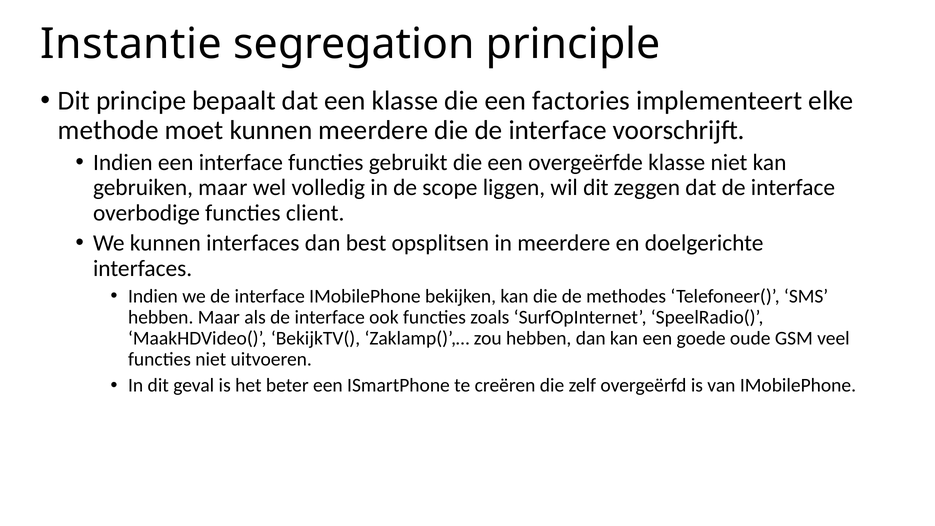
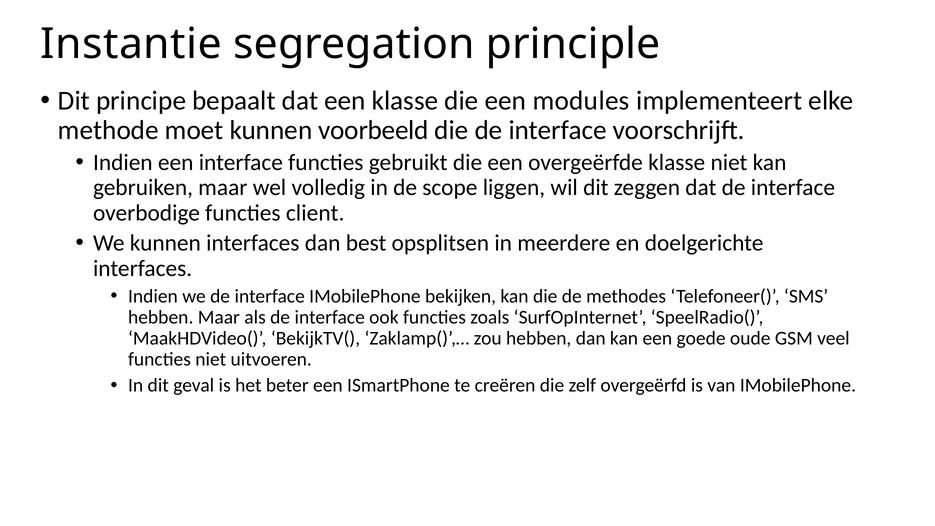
factories: factories -> modules
kunnen meerdere: meerdere -> voorbeeld
